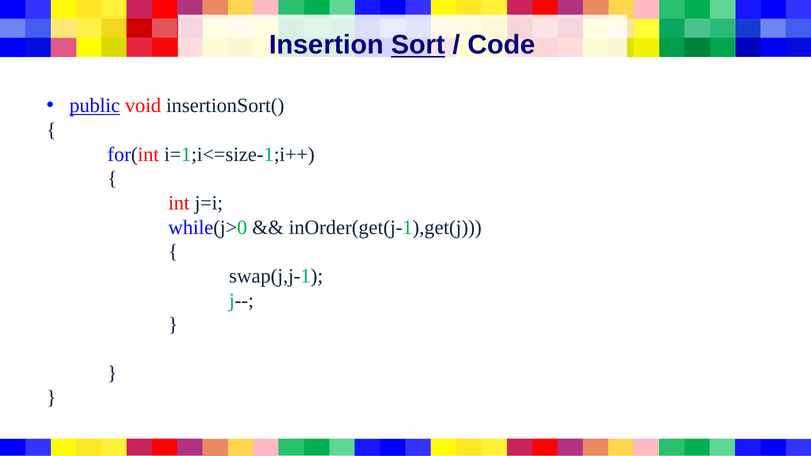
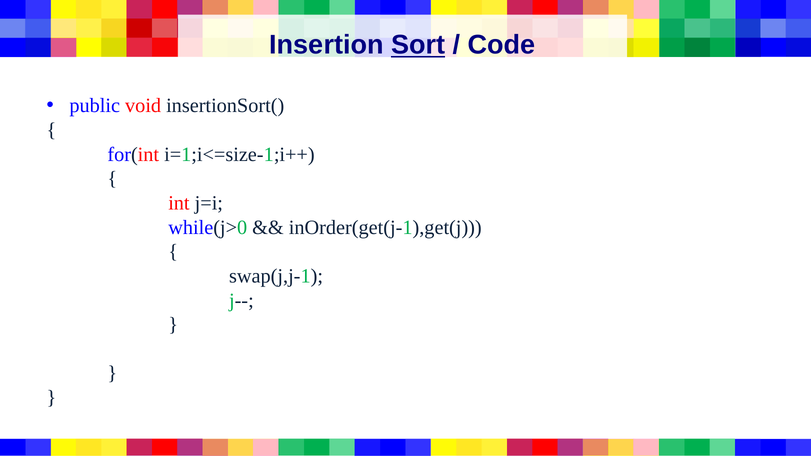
public underline: present -> none
